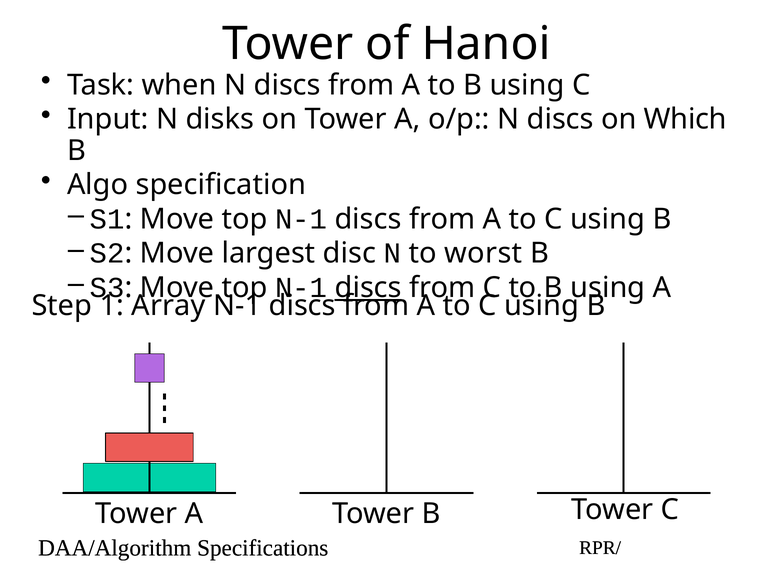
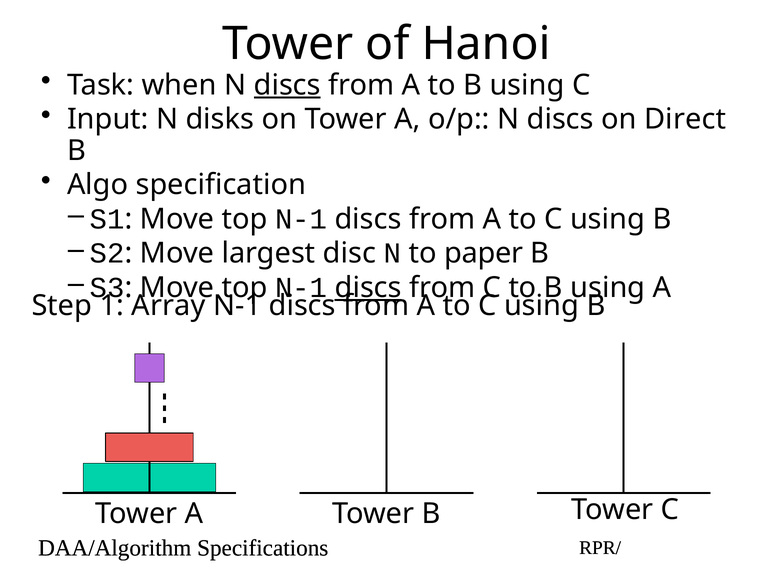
discs at (287, 85) underline: none -> present
Which: Which -> Direct
worst: worst -> paper
